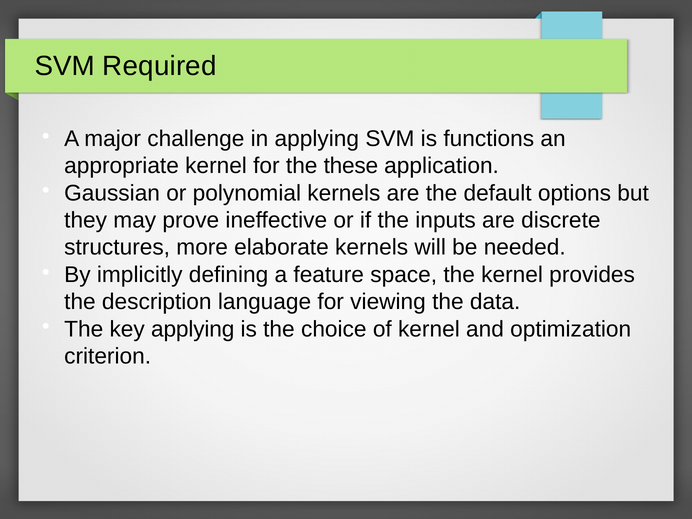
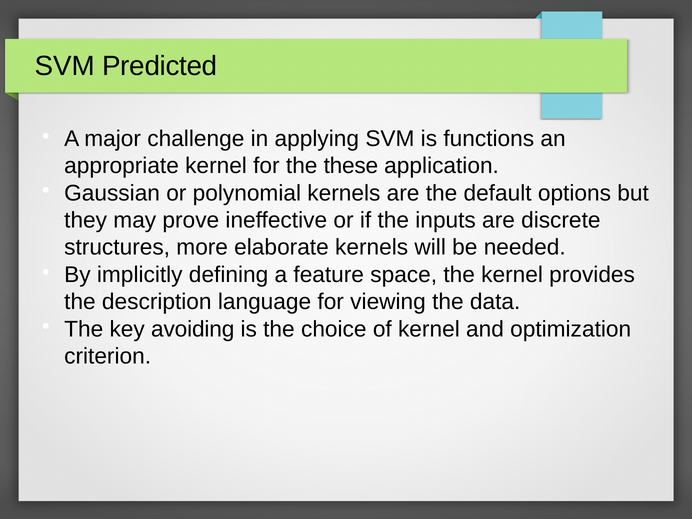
Required: Required -> Predicted
key applying: applying -> avoiding
